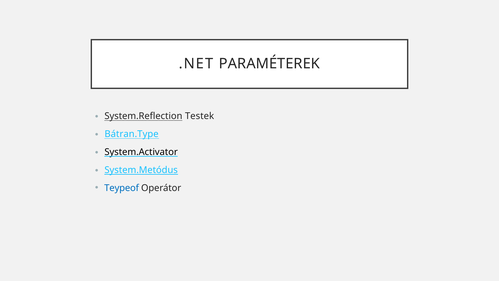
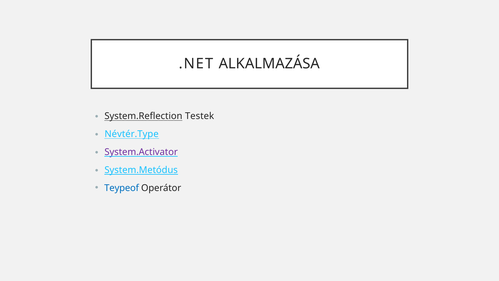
PARAMÉTEREK: PARAMÉTEREK -> ALKALMAZÁSA
Bátran.Type: Bátran.Type -> Névtér.Type
System.Activator colour: black -> purple
